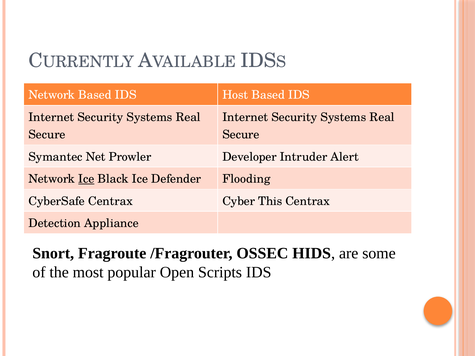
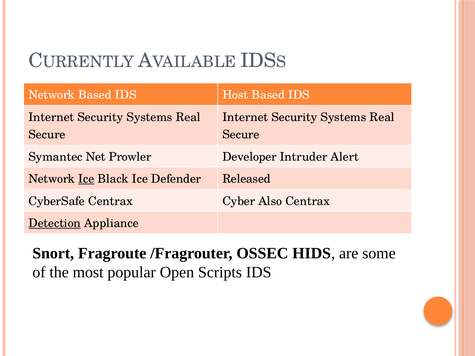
Flooding: Flooding -> Released
This: This -> Also
Detection underline: none -> present
